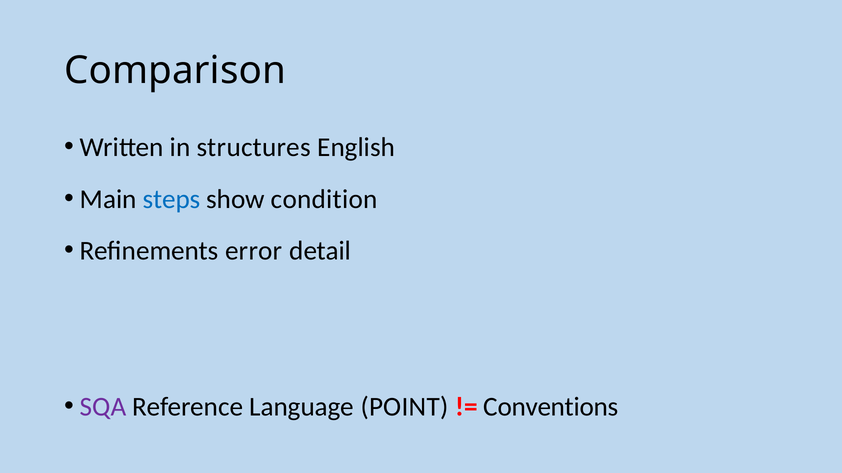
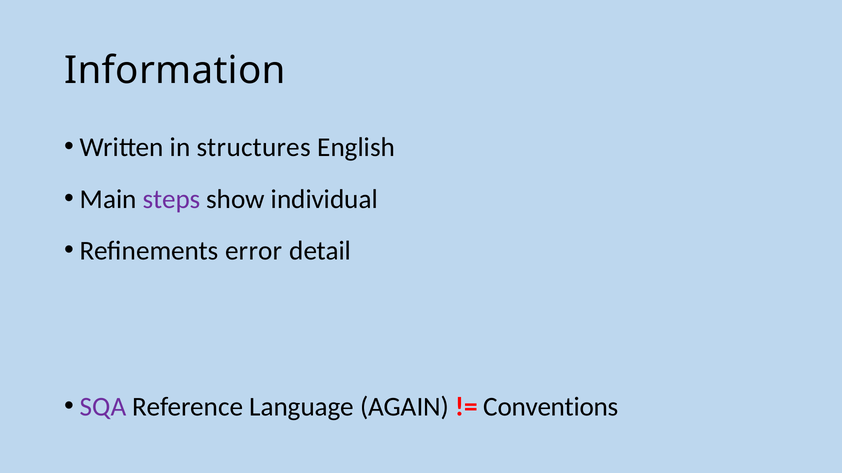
Comparison: Comparison -> Information
steps colour: blue -> purple
condition: condition -> individual
POINT: POINT -> AGAIN
